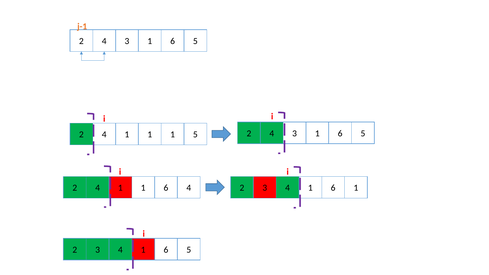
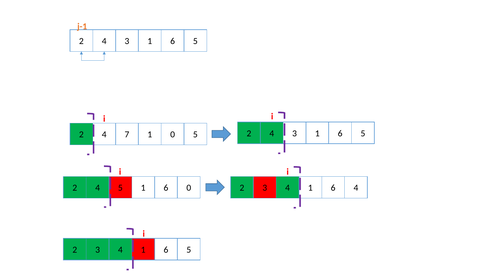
1 at (127, 135): 1 -> 7
1 at (173, 135): 1 -> 0
1 at (120, 188): 1 -> 5
6 4: 4 -> 0
6 1: 1 -> 4
